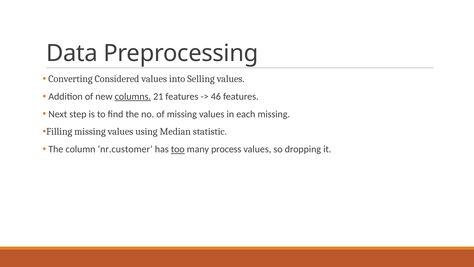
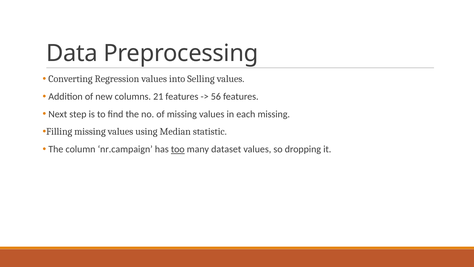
Considered: Considered -> Regression
columns underline: present -> none
46: 46 -> 56
nr.customer: nr.customer -> nr.campaign
process: process -> dataset
